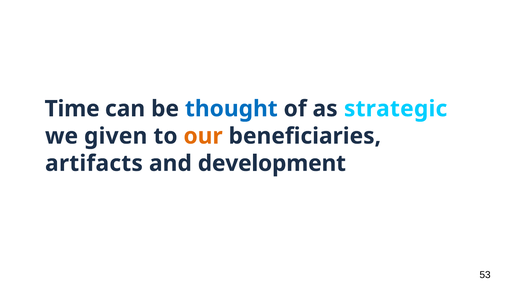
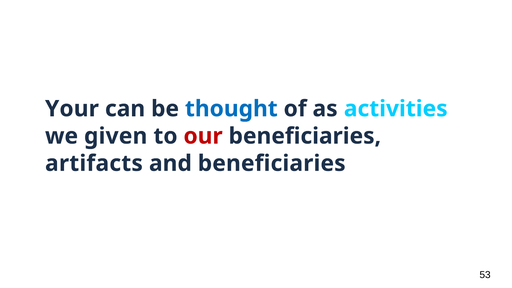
Time: Time -> Your
strategic: strategic -> activities
our colour: orange -> red
and development: development -> beneficiaries
